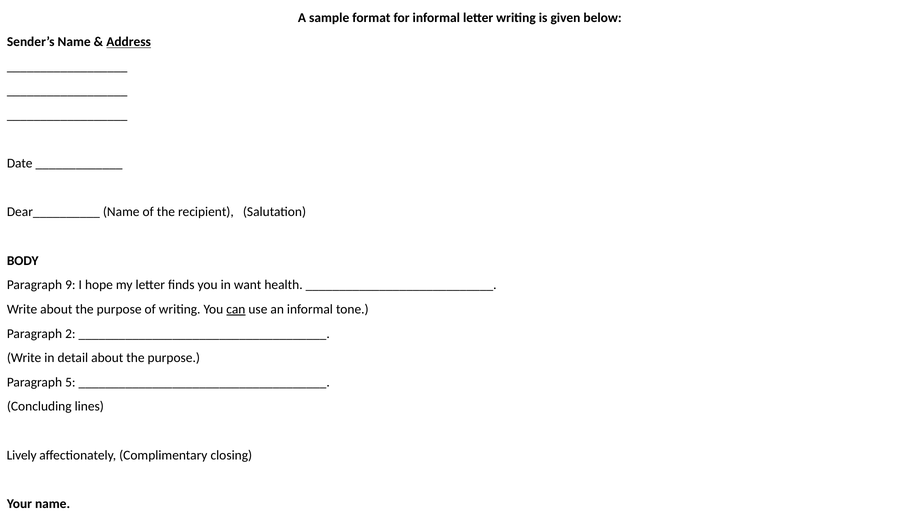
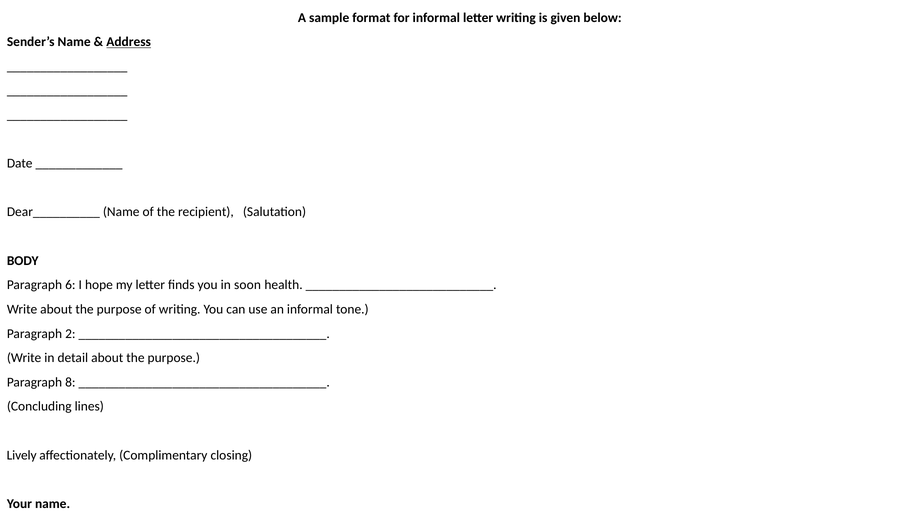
9: 9 -> 6
want: want -> soon
can underline: present -> none
5: 5 -> 8
